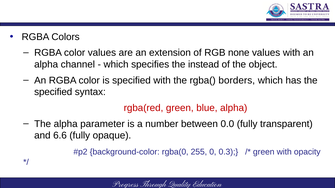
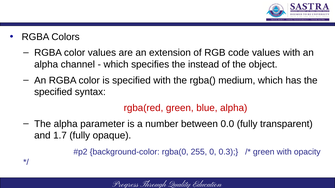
none: none -> code
borders: borders -> medium
6.6: 6.6 -> 1.7
